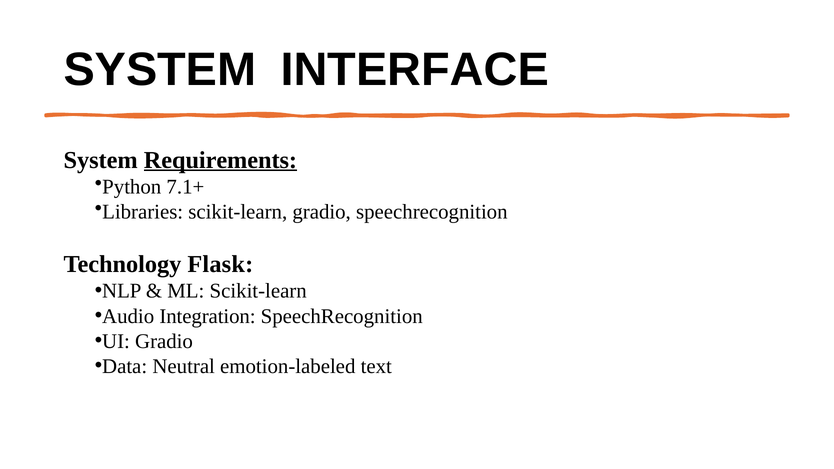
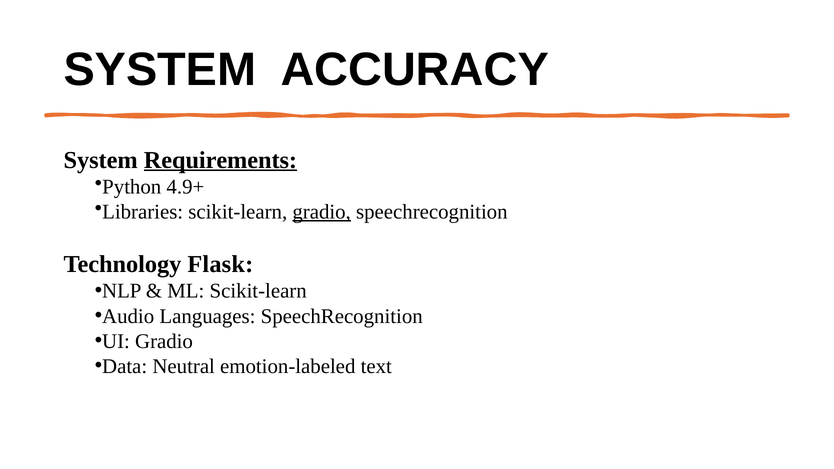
INTERFACE: INTERFACE -> ACCURACY
7.1+: 7.1+ -> 4.9+
gradio at (322, 212) underline: none -> present
Integration: Integration -> Languages
